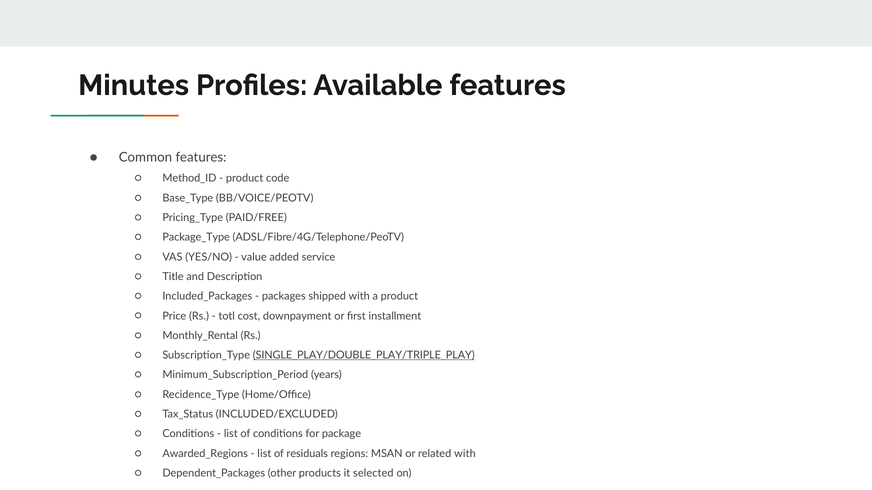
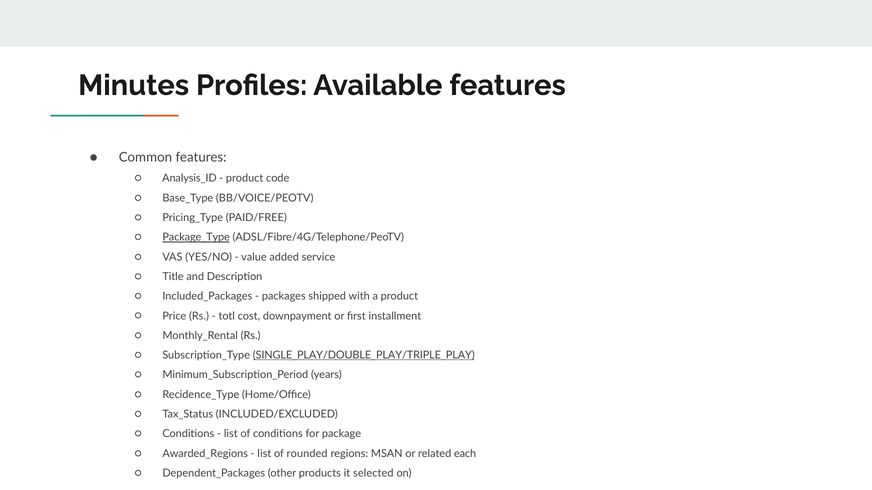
Method_ID: Method_ID -> Analysis_ID
Package_Type underline: none -> present
residuals: residuals -> rounded
related with: with -> each
